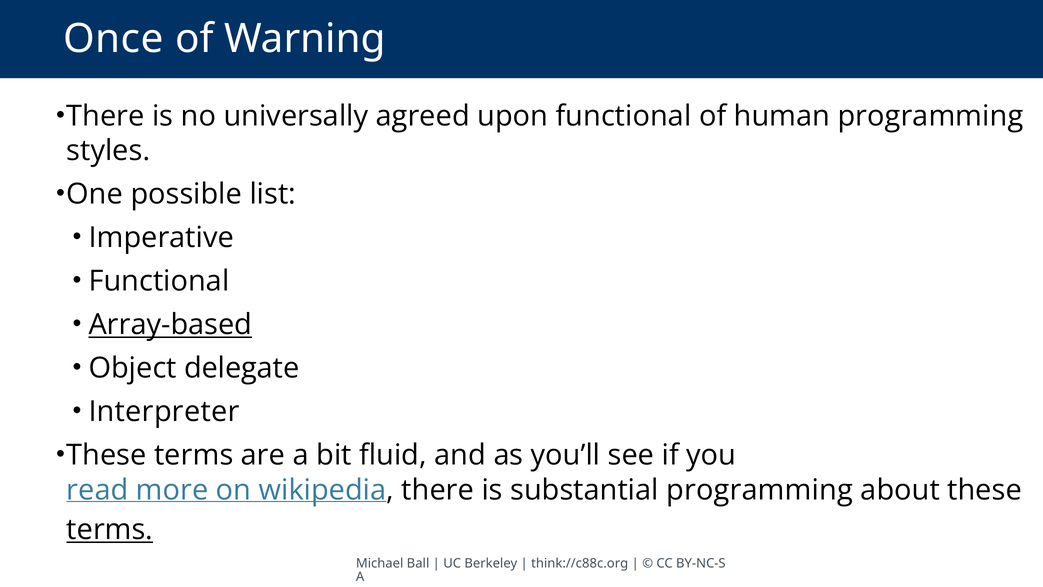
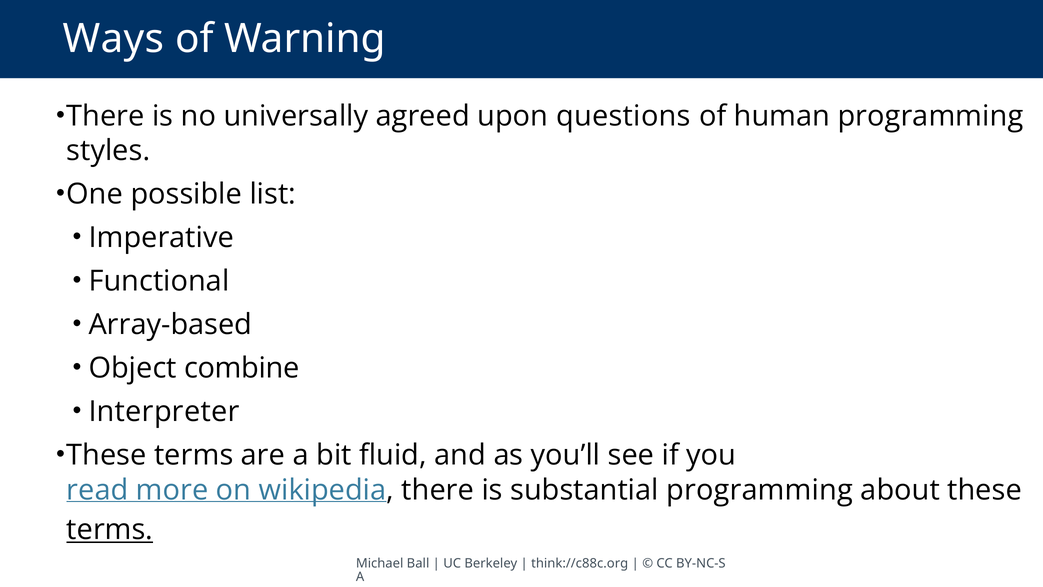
Once: Once -> Ways
upon functional: functional -> questions
Array-based underline: present -> none
delegate: delegate -> combine
